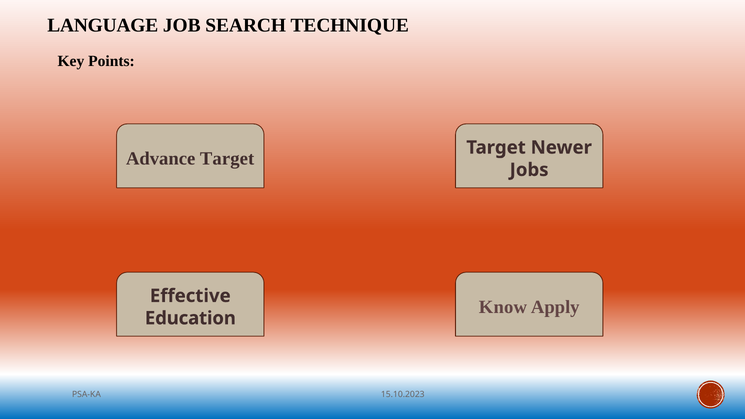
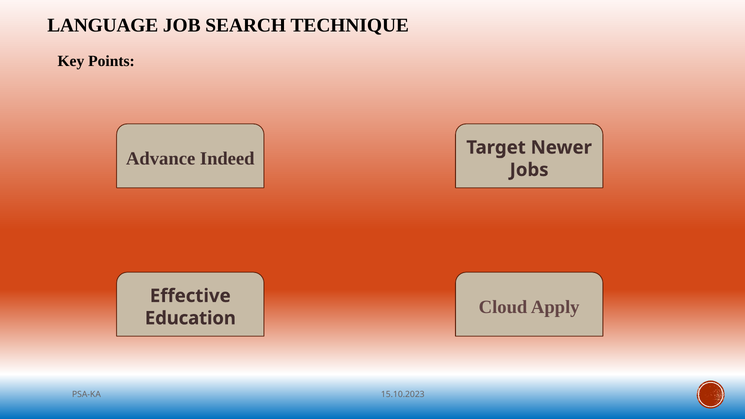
Advance Target: Target -> Indeed
Know: Know -> Cloud
